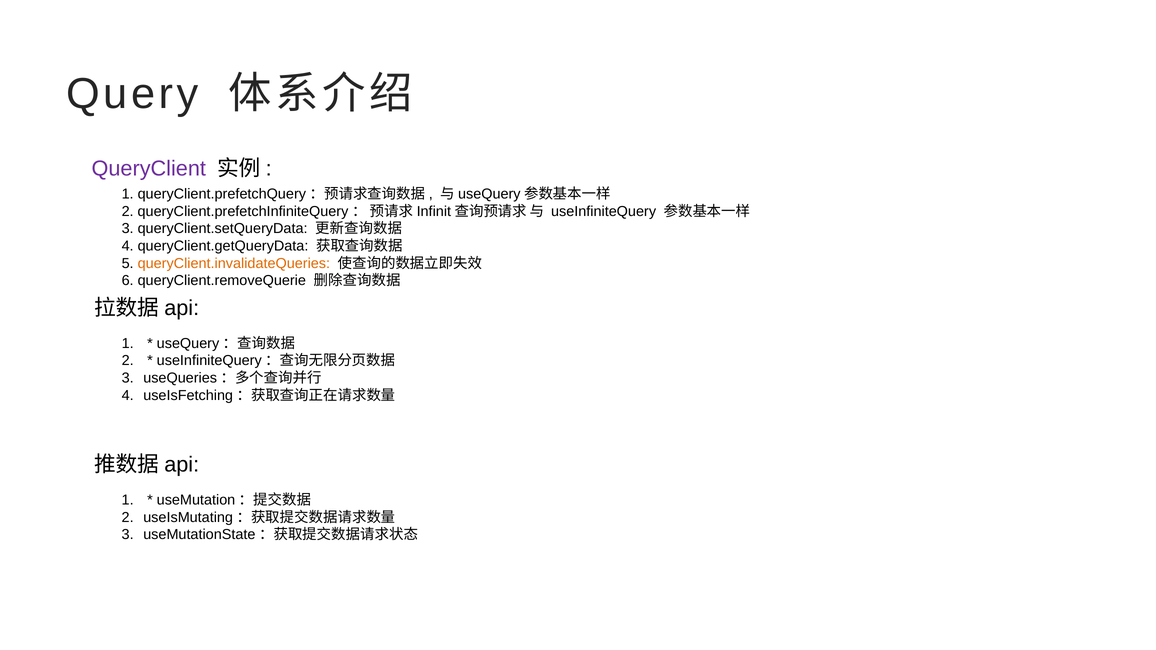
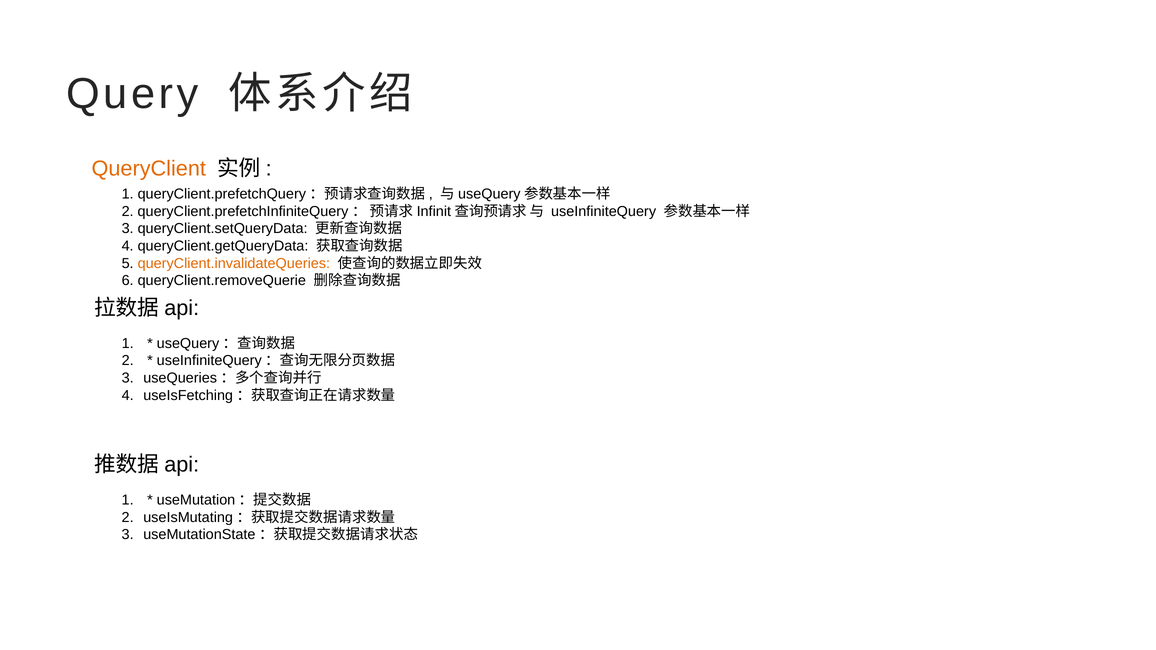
QueryClient colour: purple -> orange
